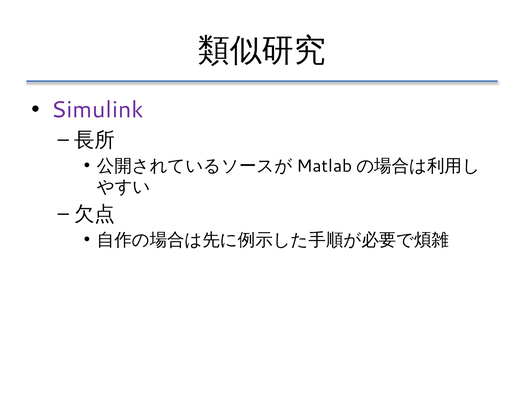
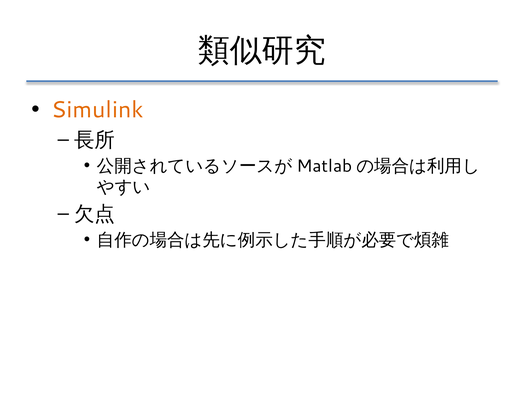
Simulink colour: purple -> orange
